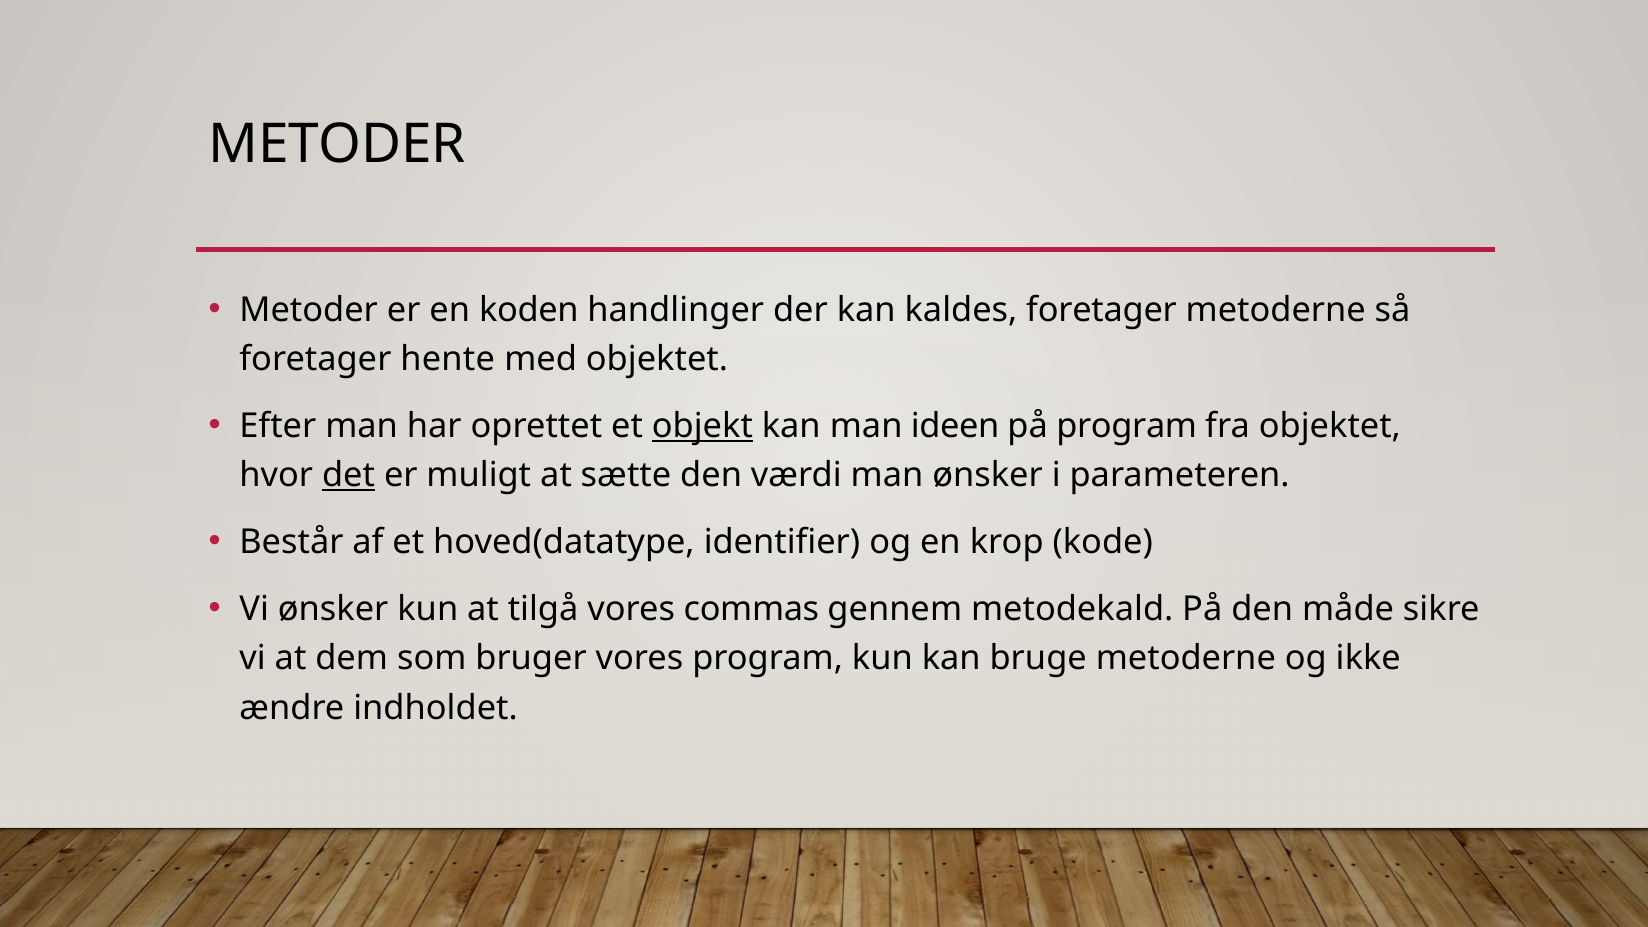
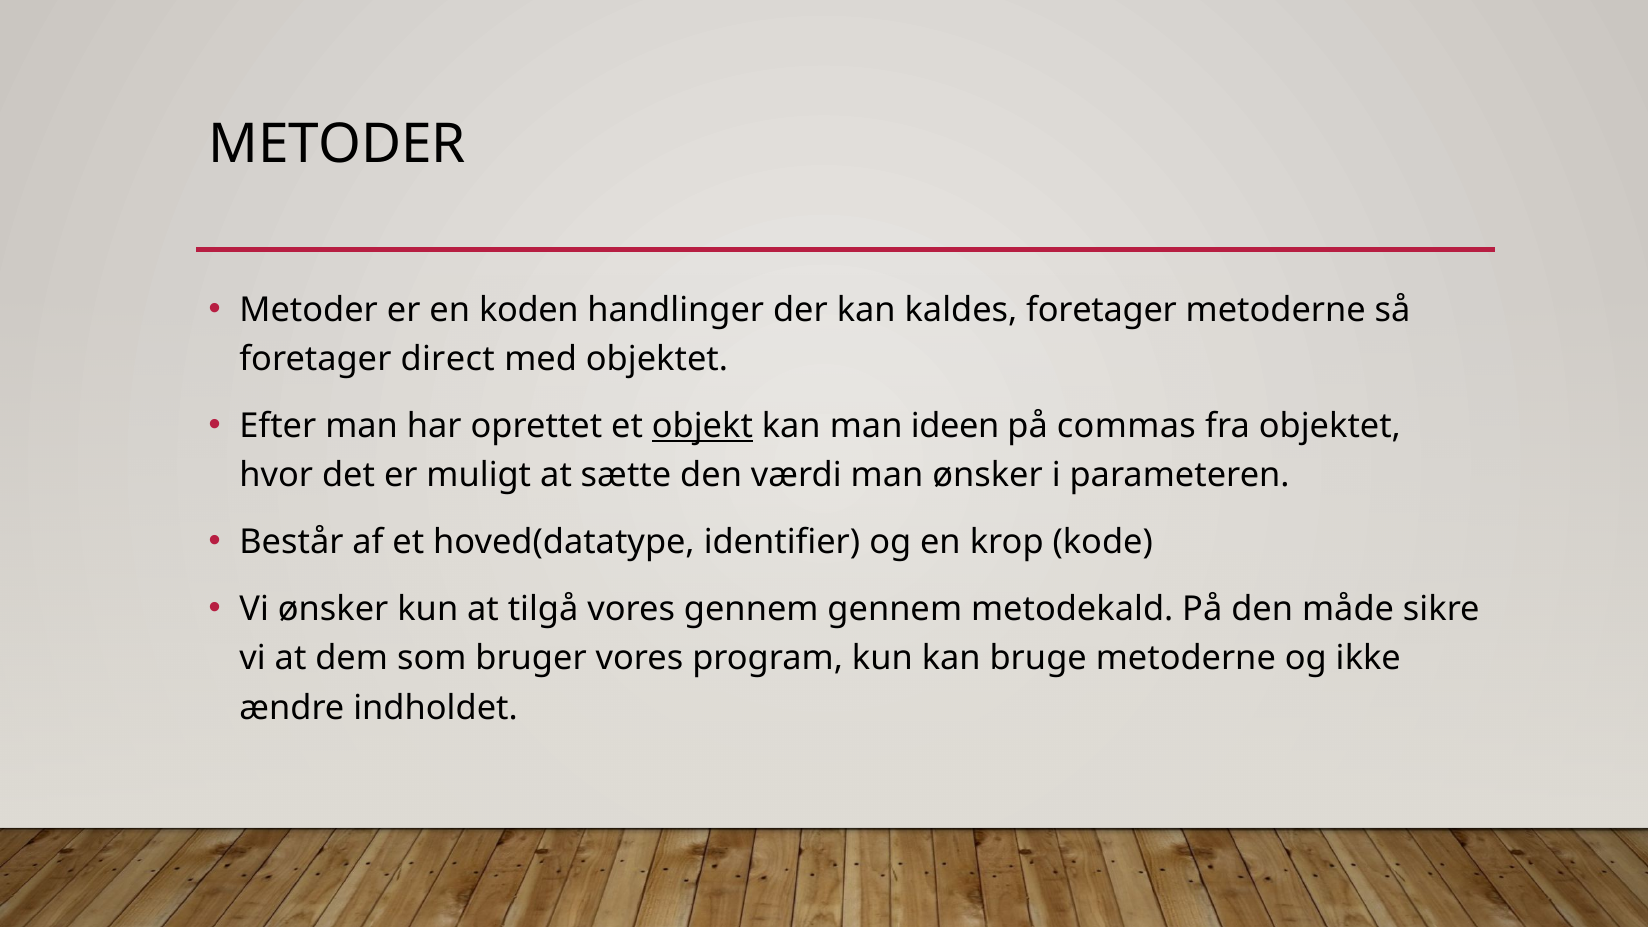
hente: hente -> direct
på program: program -> commas
det underline: present -> none
vores commas: commas -> gennem
